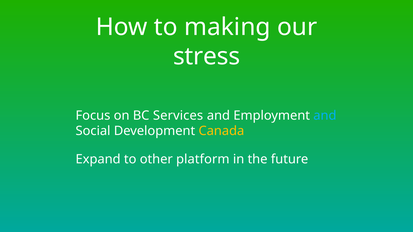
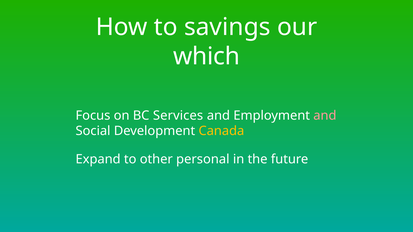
making: making -> savings
stress: stress -> which
and at (325, 116) colour: light blue -> pink
platform: platform -> personal
